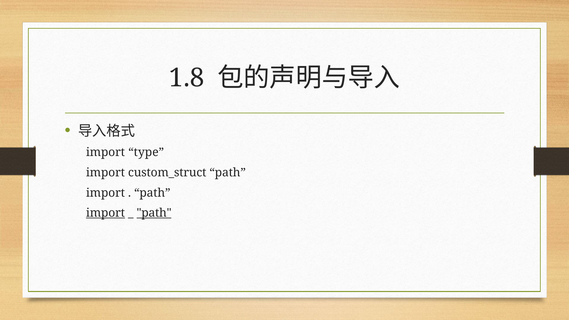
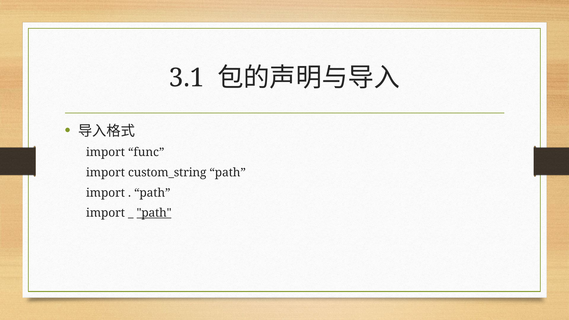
1.8: 1.8 -> 3.1
type: type -> func
custom_struct: custom_struct -> custom_string
import at (105, 213) underline: present -> none
